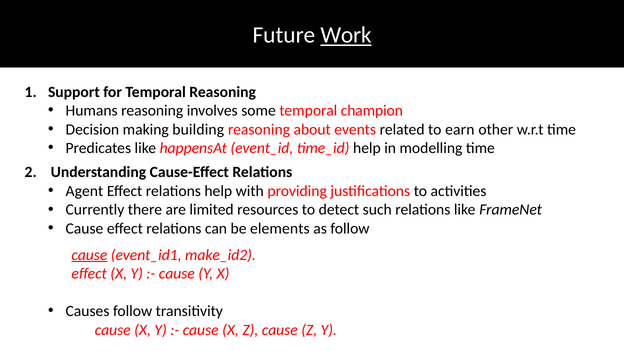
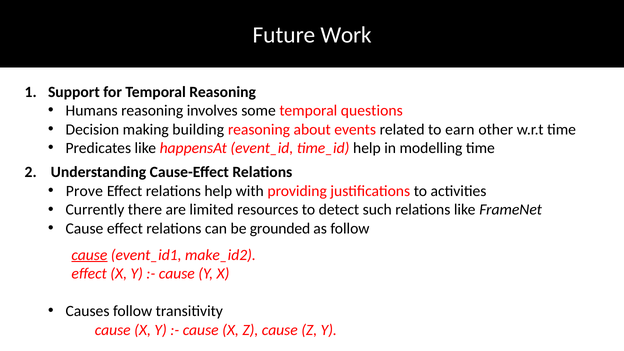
Work underline: present -> none
champion: champion -> questions
Agent: Agent -> Prove
elements: elements -> grounded
